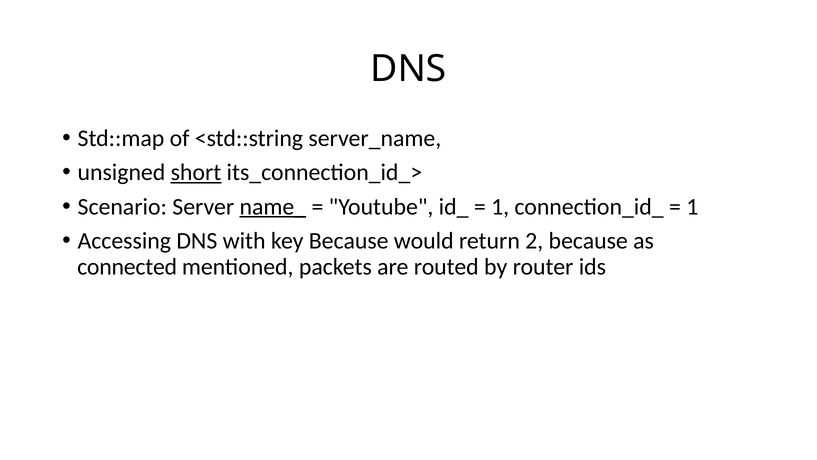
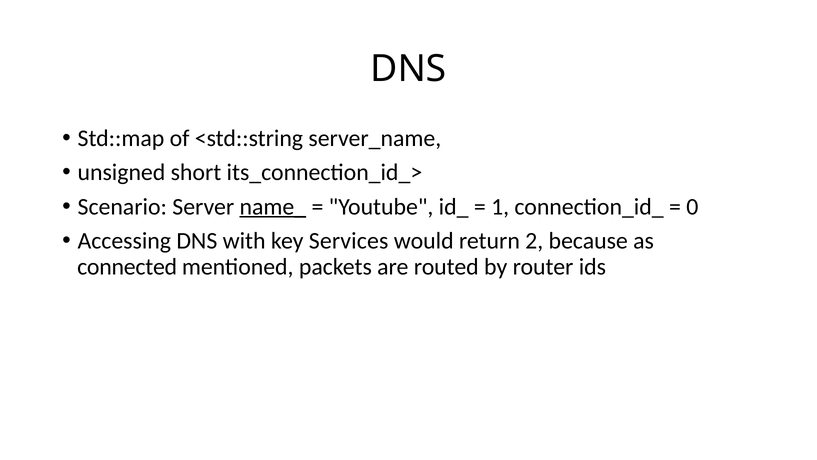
short underline: present -> none
1 at (692, 206): 1 -> 0
key Because: Because -> Services
